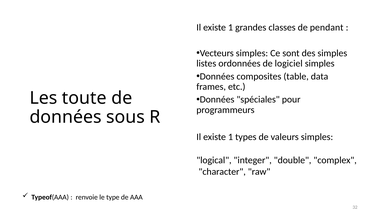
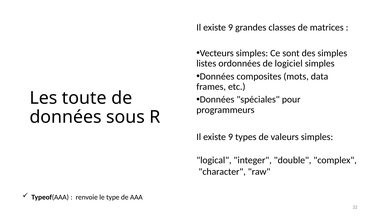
1 at (231, 28): 1 -> 9
pendant: pendant -> matrices
table: table -> mots
1 at (231, 137): 1 -> 9
